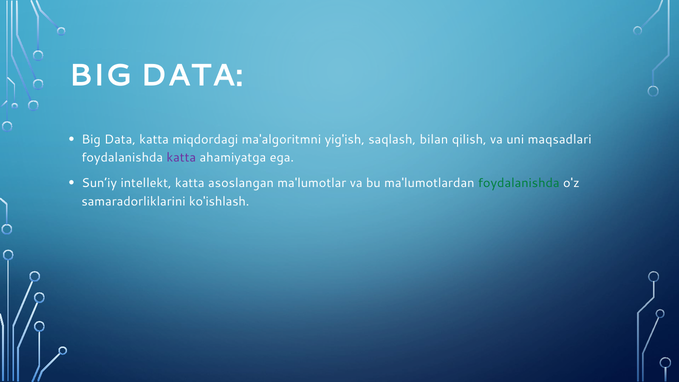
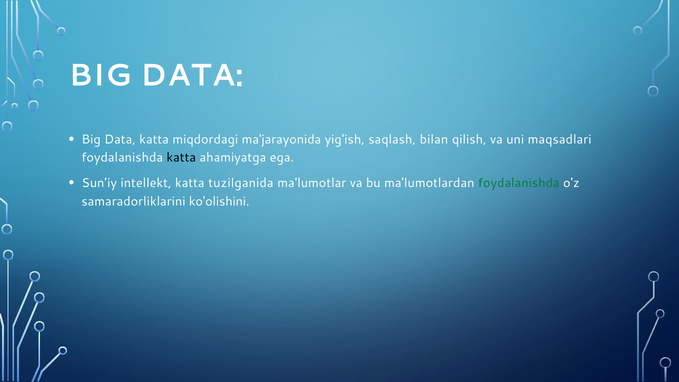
ma'algoritmni: ma'algoritmni -> ma'jarayonida
katta at (181, 158) colour: purple -> black
asoslangan: asoslangan -> tuzilganida
ko'ishlash: ko'ishlash -> ko'olishini
